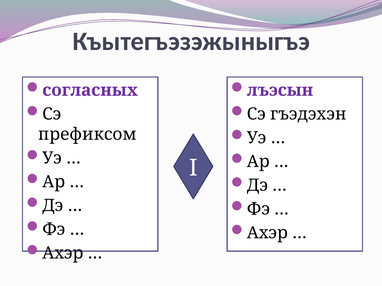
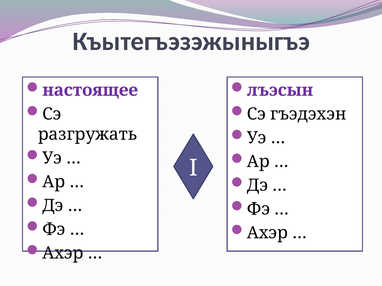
согласных: согласных -> настоящее
префиксом: префиксом -> разгружать
